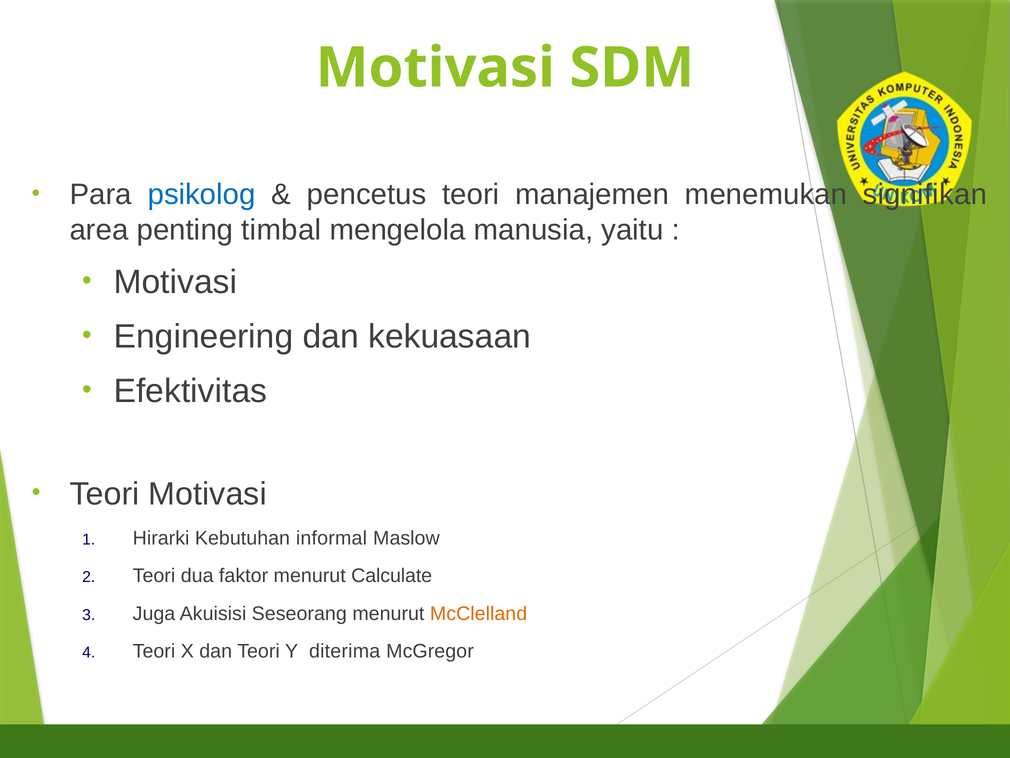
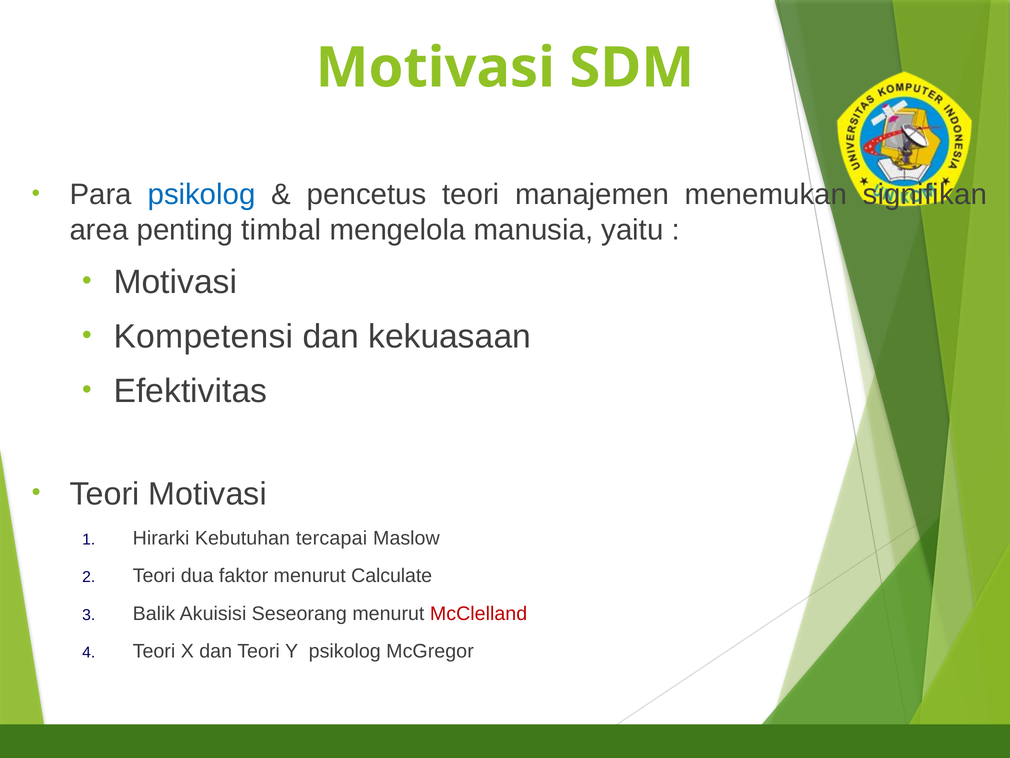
Engineering: Engineering -> Kompetensi
informal: informal -> tercapai
Juga: Juga -> Balik
McClelland colour: orange -> red
Y diterima: diterima -> psikolog
